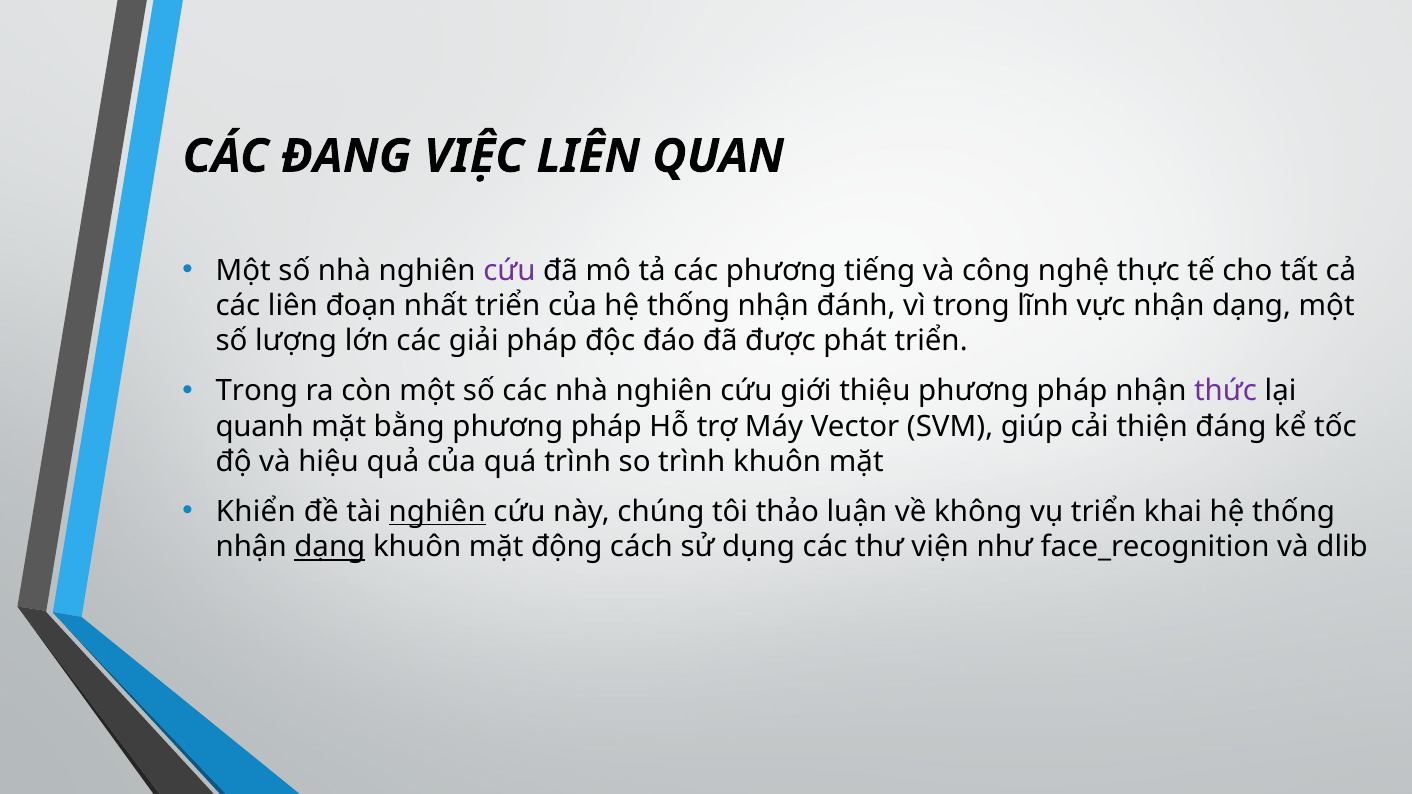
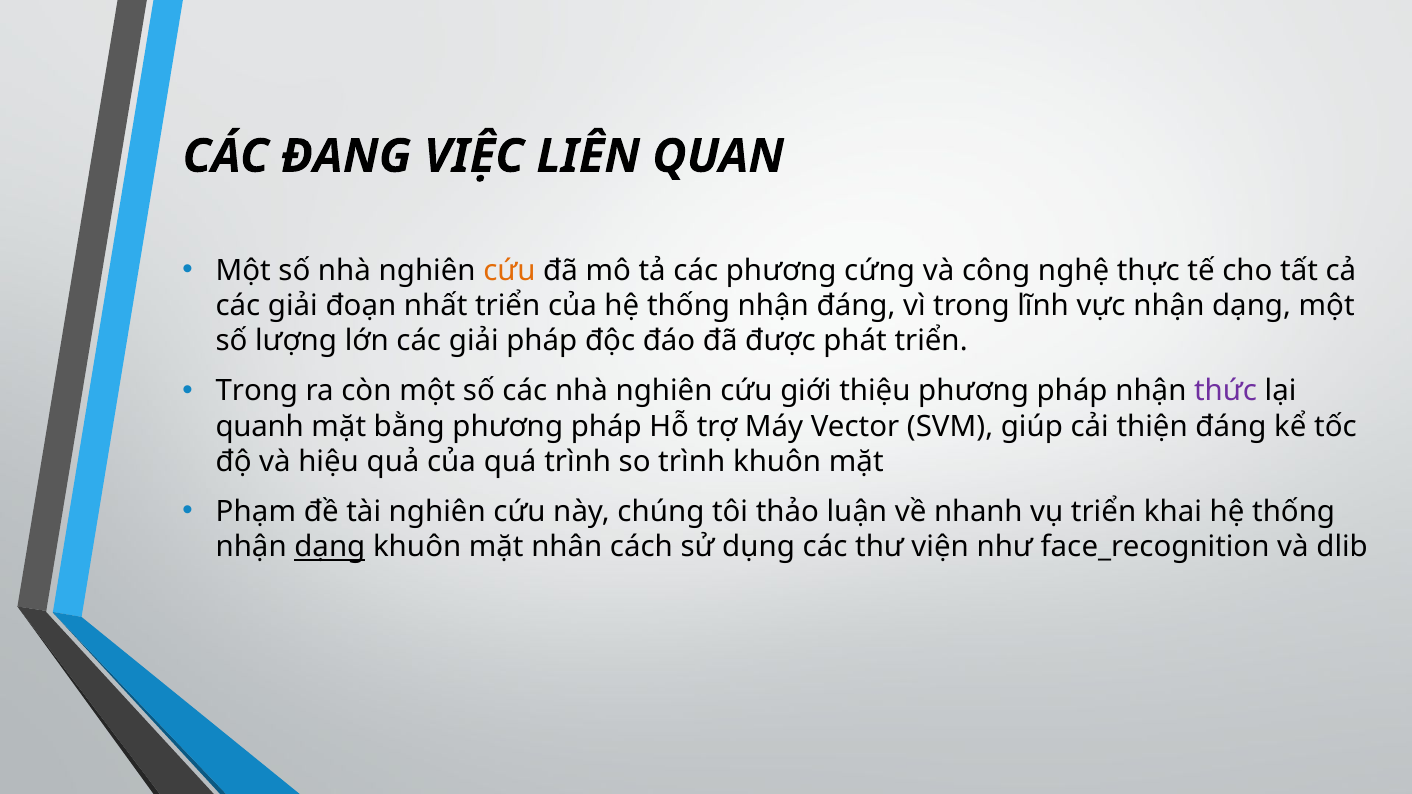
cứu at (509, 271) colour: purple -> orange
tiếng: tiếng -> cứng
liên at (293, 306): liên -> giải
nhận đánh: đánh -> đáng
Khiển: Khiển -> Phạm
nghiên at (437, 512) underline: present -> none
không: không -> nhanh
động: động -> nhân
